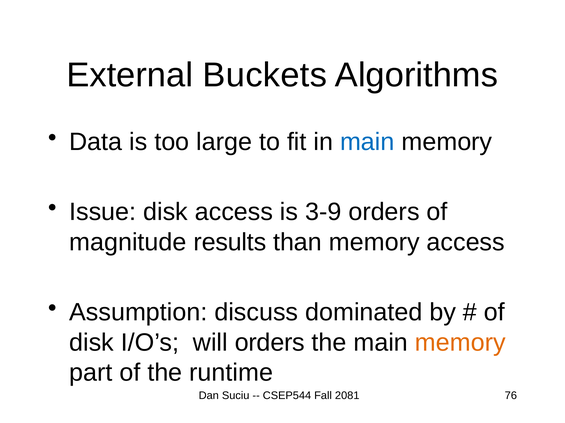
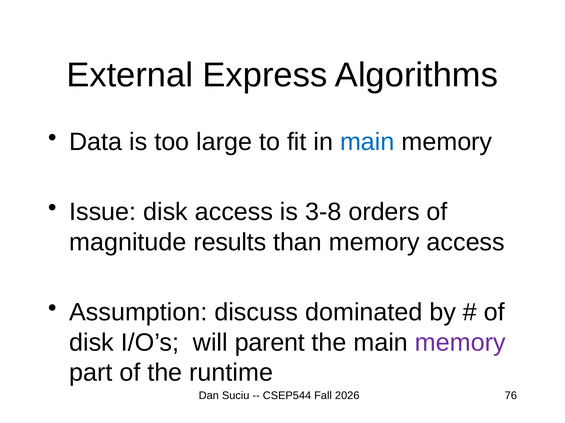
Buckets: Buckets -> Express
3-9: 3-9 -> 3-8
will orders: orders -> parent
memory at (460, 343) colour: orange -> purple
2081: 2081 -> 2026
